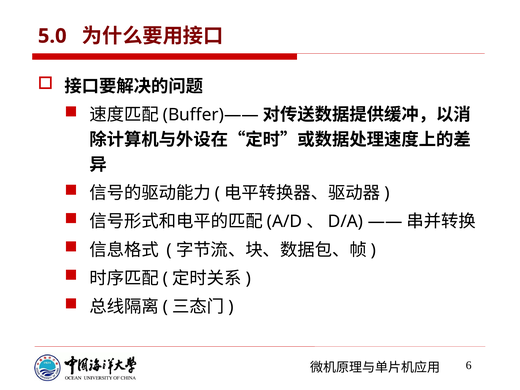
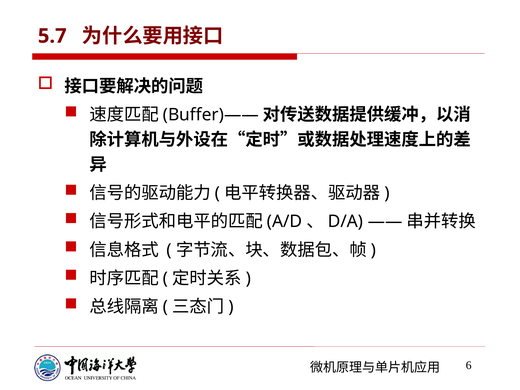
5.0: 5.0 -> 5.7
